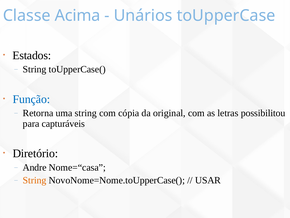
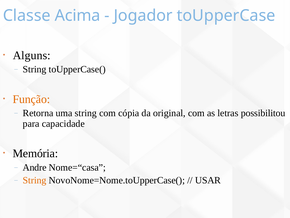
Unários: Unários -> Jogador
Estados: Estados -> Alguns
Função colour: blue -> orange
capturáveis: capturáveis -> capacidade
Diretório: Diretório -> Memória
